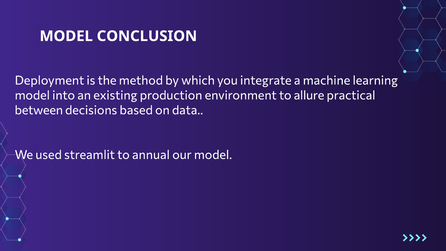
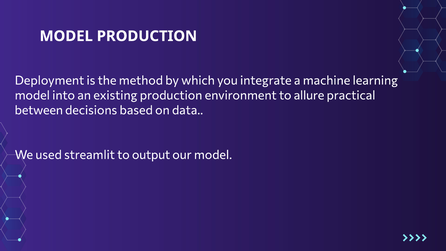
MODEL CONCLUSION: CONCLUSION -> PRODUCTION
annual: annual -> output
